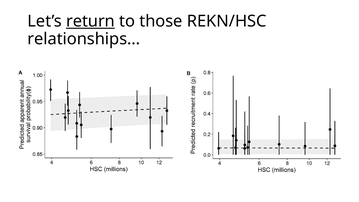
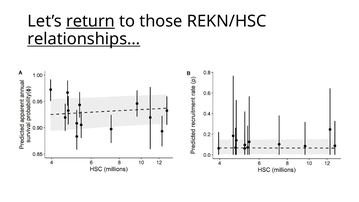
relationships… underline: none -> present
